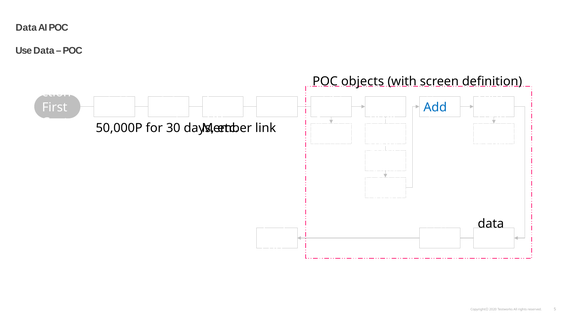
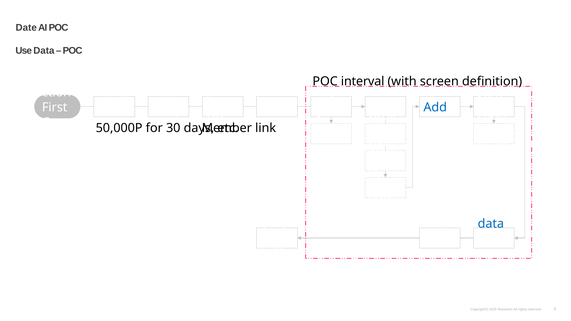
Data at (26, 28): Data -> Date
objects: objects -> interval
data at (491, 224) colour: black -> blue
